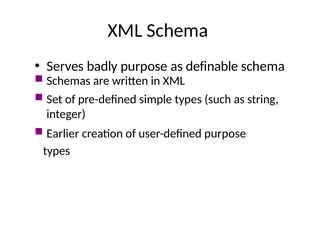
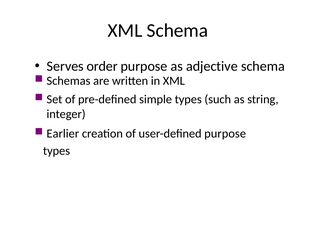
badly: badly -> order
definable: definable -> adjective
